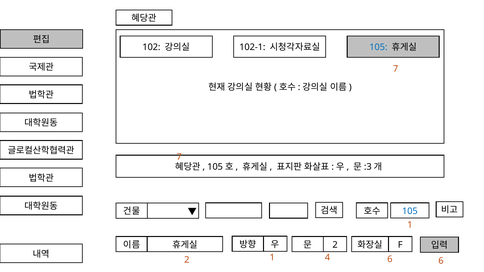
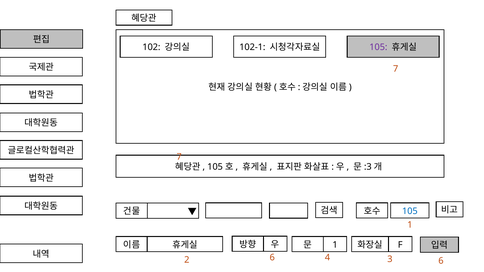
105 at (378, 47) colour: blue -> purple
2 at (335, 245): 2 -> 1
2 1: 1 -> 6
4 6: 6 -> 3
